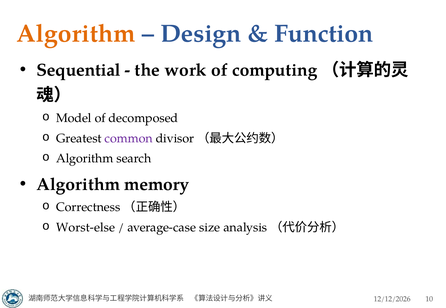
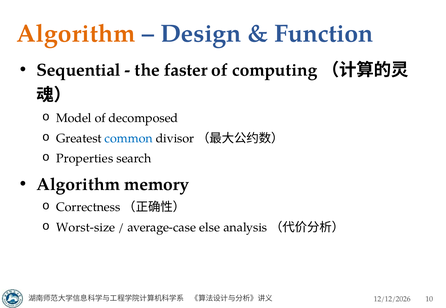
work: work -> faster
common colour: purple -> blue
Algorithm at (85, 159): Algorithm -> Properties
Worst-else: Worst-else -> Worst-size
size: size -> else
